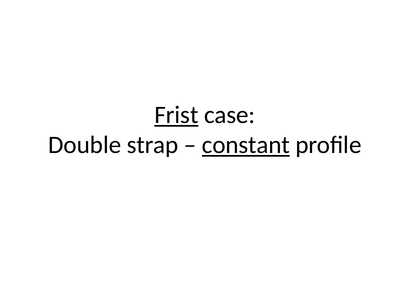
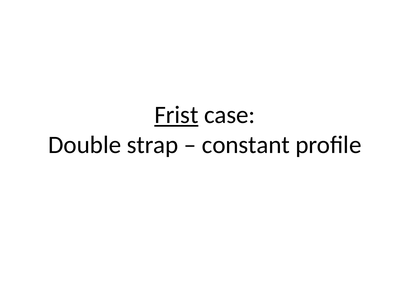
constant underline: present -> none
